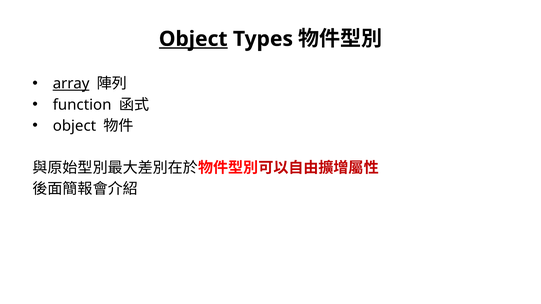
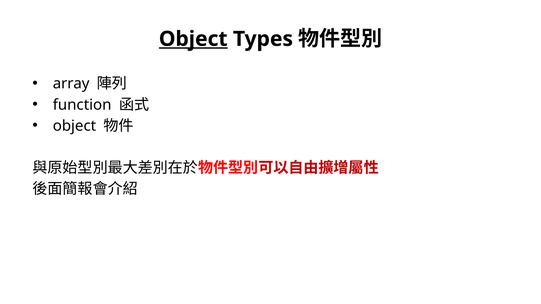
array underline: present -> none
